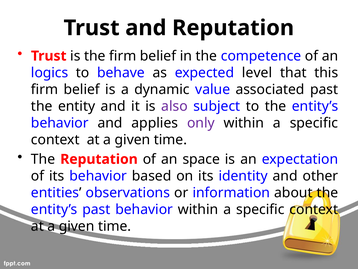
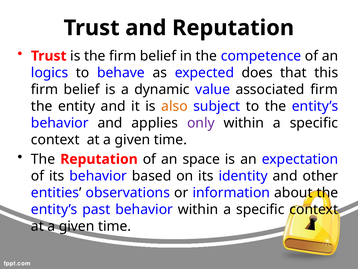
level: level -> does
associated past: past -> firm
also colour: purple -> orange
